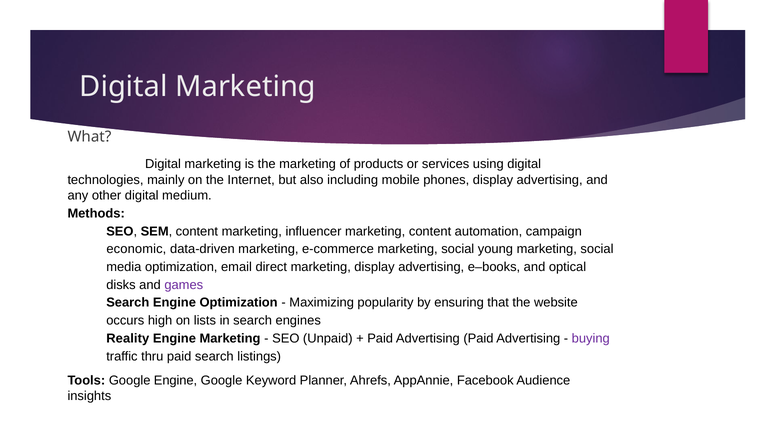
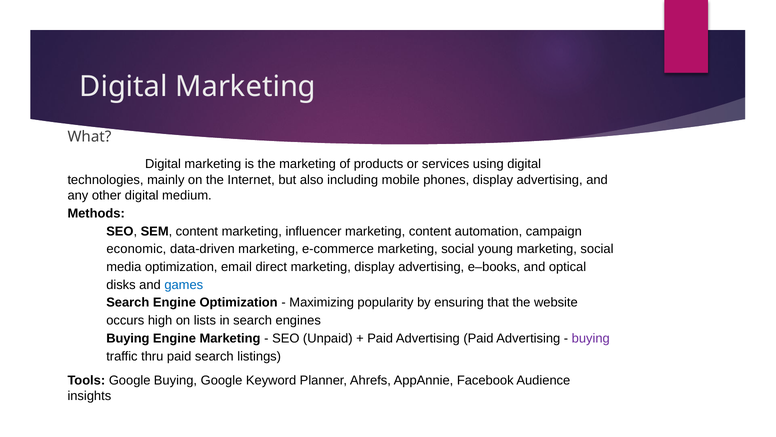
games colour: purple -> blue
Reality at (128, 338): Reality -> Buying
Google Engine: Engine -> Buying
